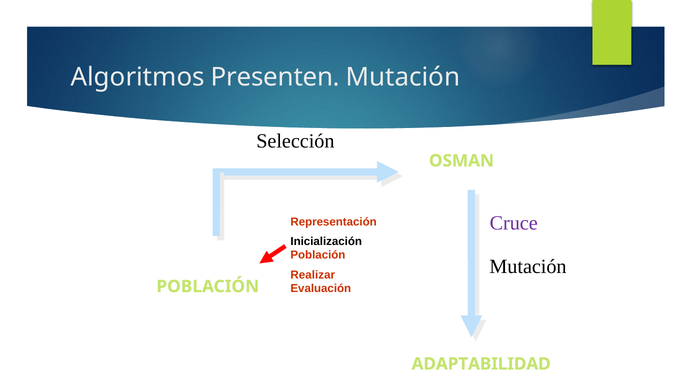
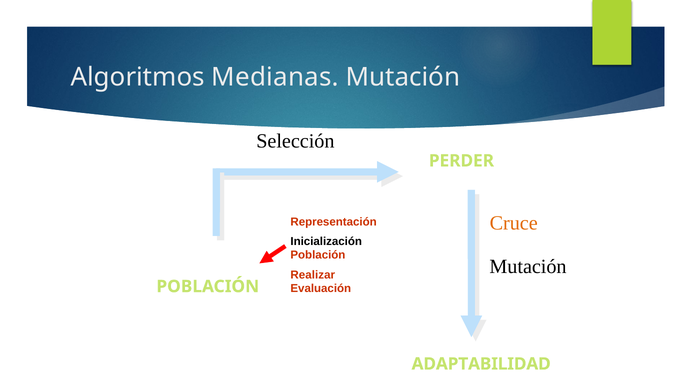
Presenten: Presenten -> Medianas
OSMAN: OSMAN -> PERDER
Cruce colour: purple -> orange
